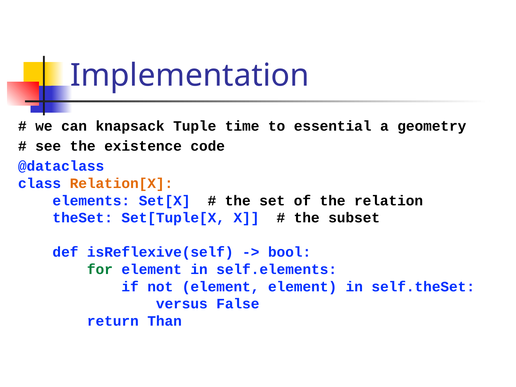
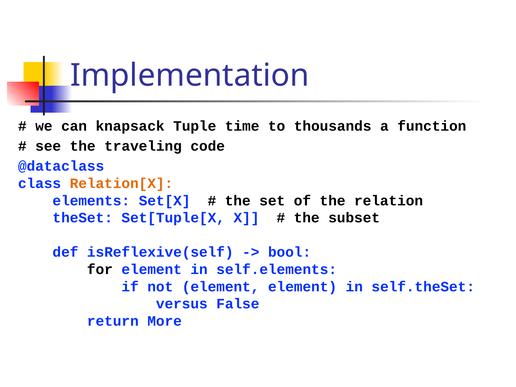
essential: essential -> thousands
geometry: geometry -> function
existence: existence -> traveling
for colour: green -> black
Than: Than -> More
